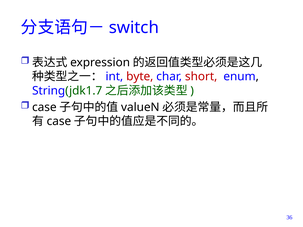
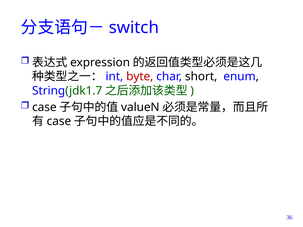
short colour: red -> black
